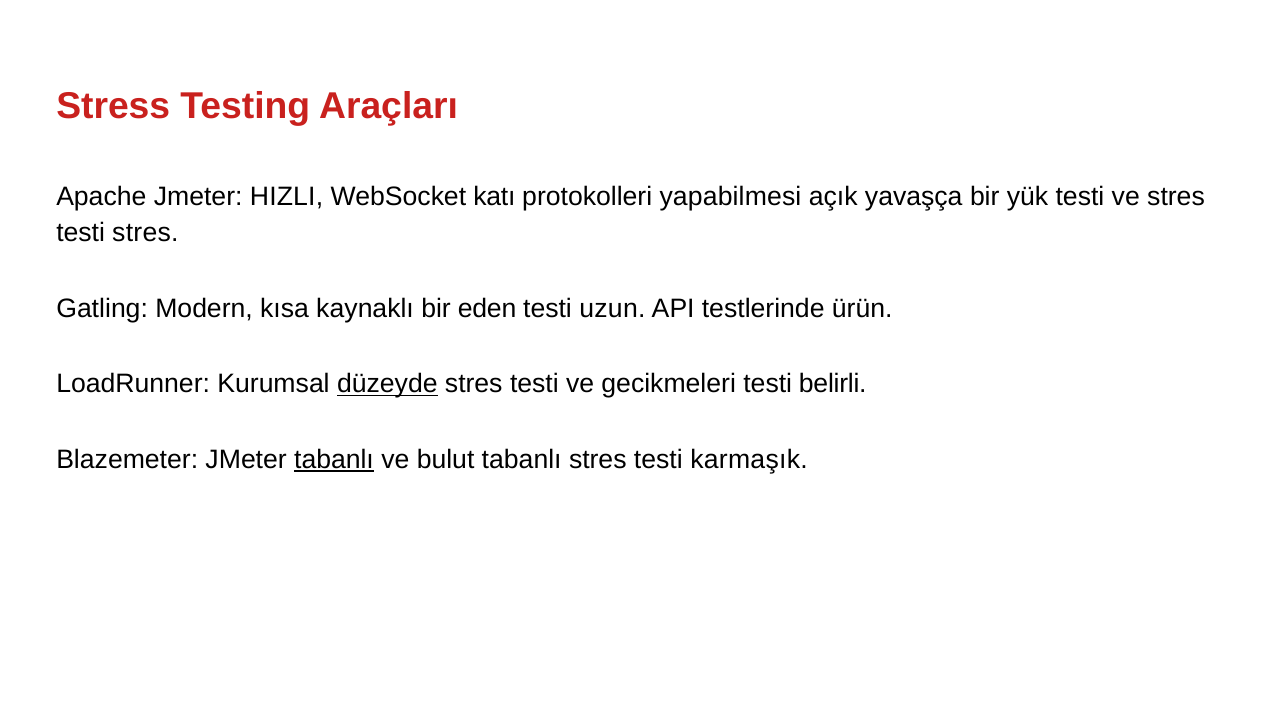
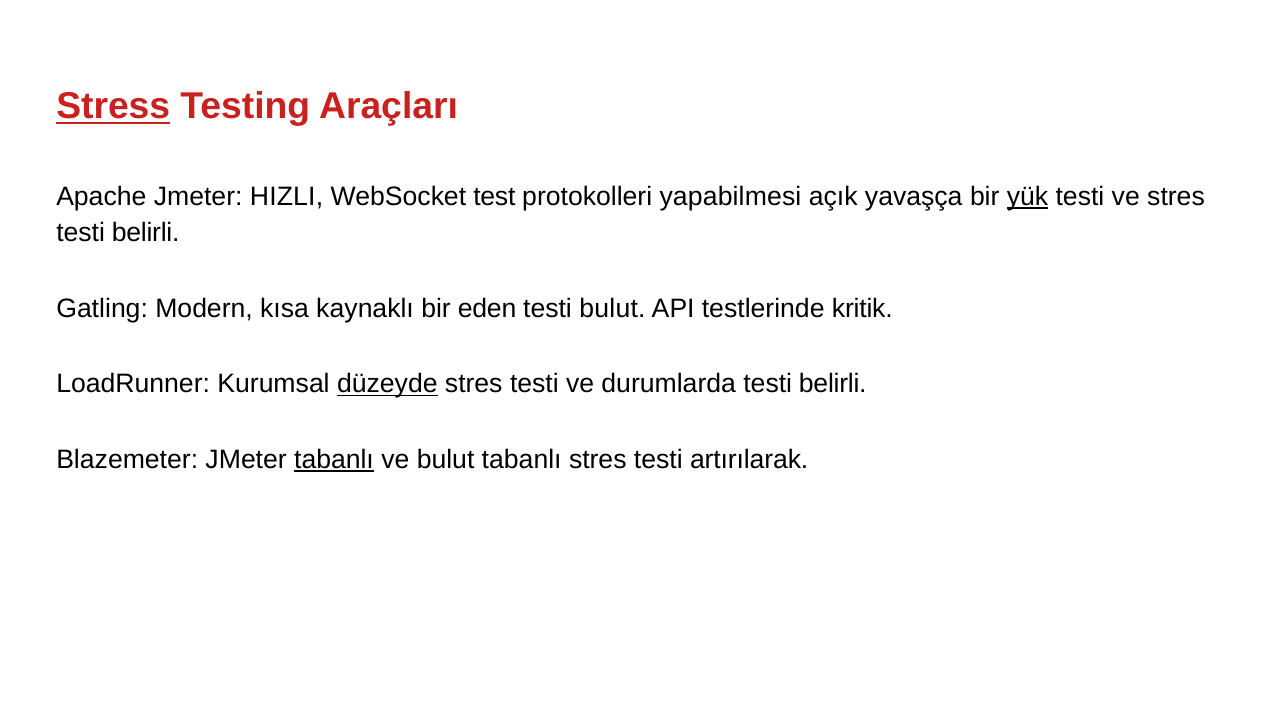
Stress underline: none -> present
katı: katı -> test
yük underline: none -> present
stres at (145, 233): stres -> belirli
testi uzun: uzun -> bulut
ürün: ürün -> kritik
gecikmeleri: gecikmeleri -> durumlarda
karmaşık: karmaşık -> artırılarak
